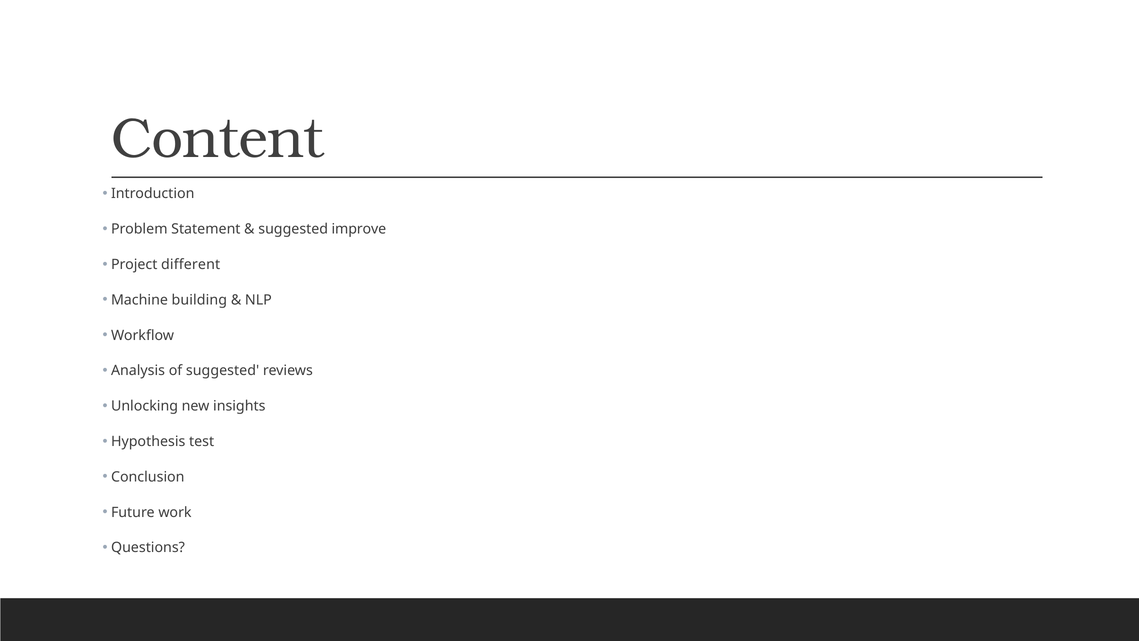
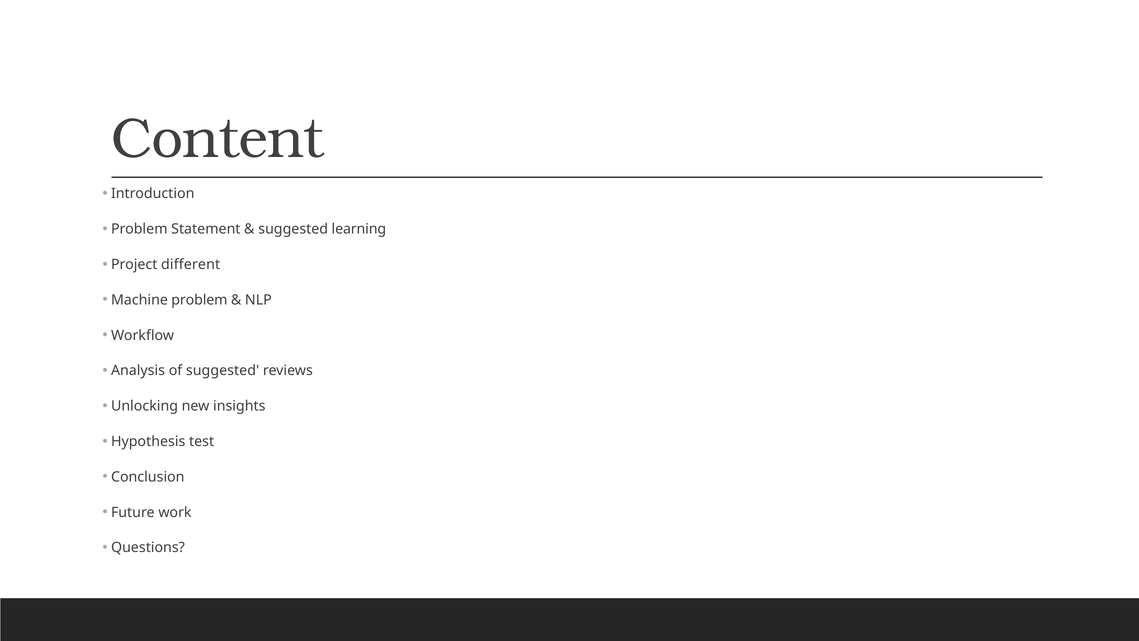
improve: improve -> learning
Machine building: building -> problem
